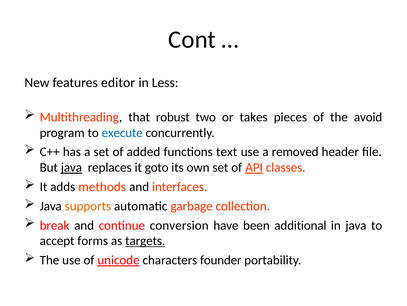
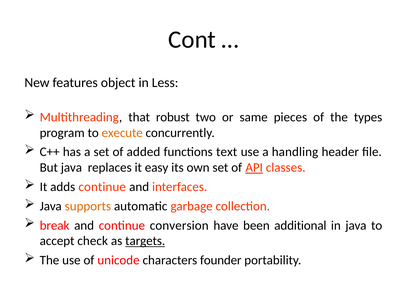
editor: editor -> object
takes: takes -> same
avoid: avoid -> types
execute colour: blue -> orange
removed: removed -> handling
java at (71, 167) underline: present -> none
goto: goto -> easy
adds methods: methods -> continue
forms: forms -> check
unicode underline: present -> none
